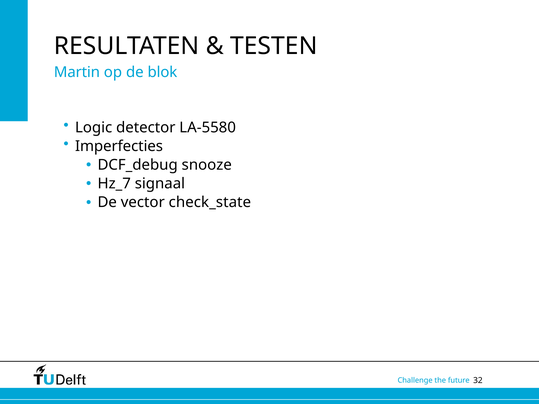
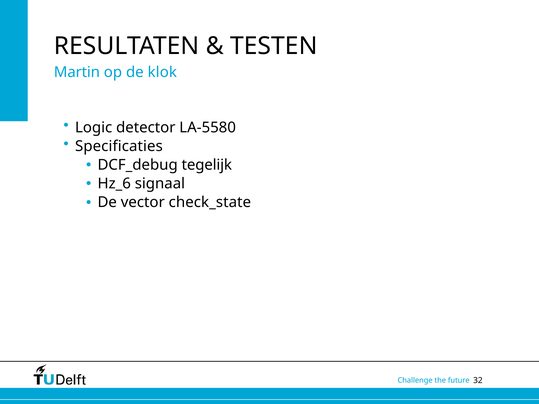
blok: blok -> klok
Imperfecties: Imperfecties -> Specificaties
snooze: snooze -> tegelijk
Hz_7: Hz_7 -> Hz_6
